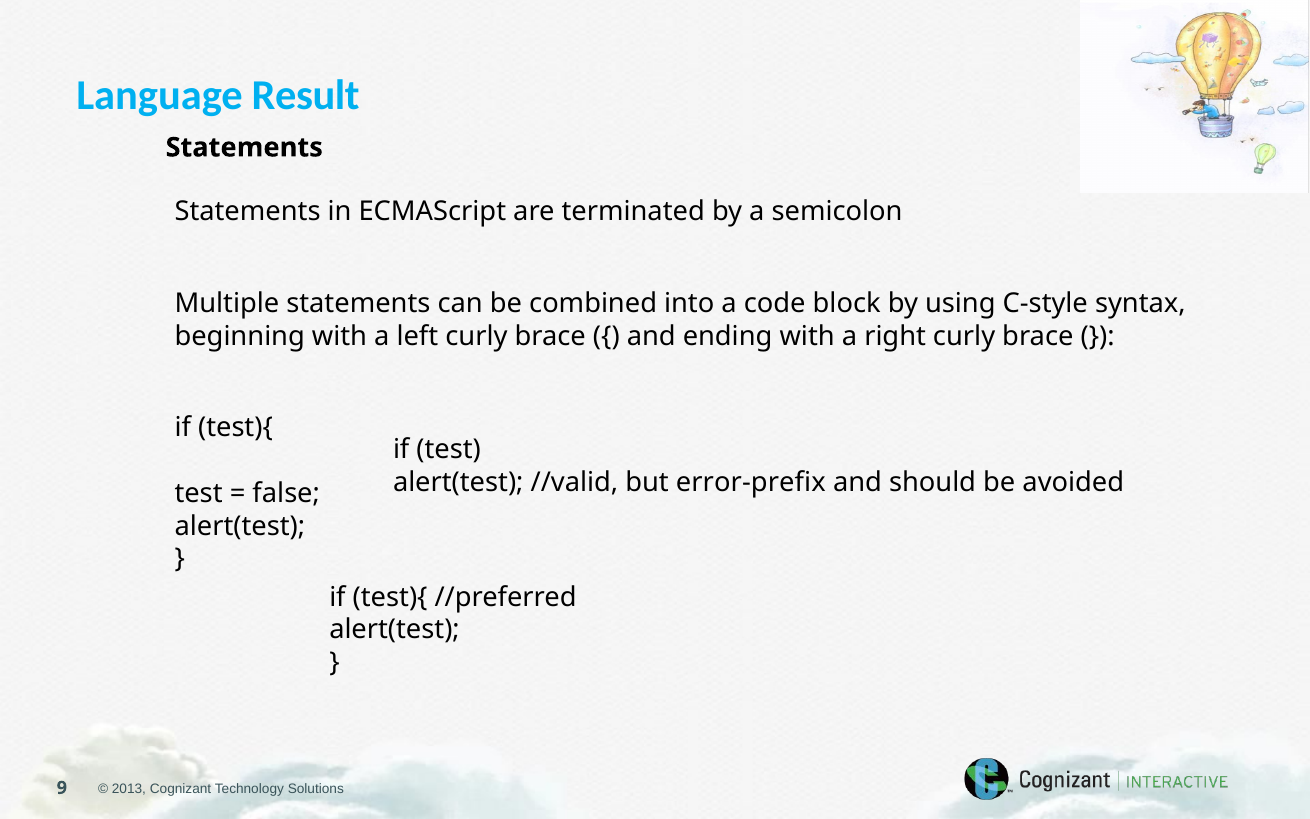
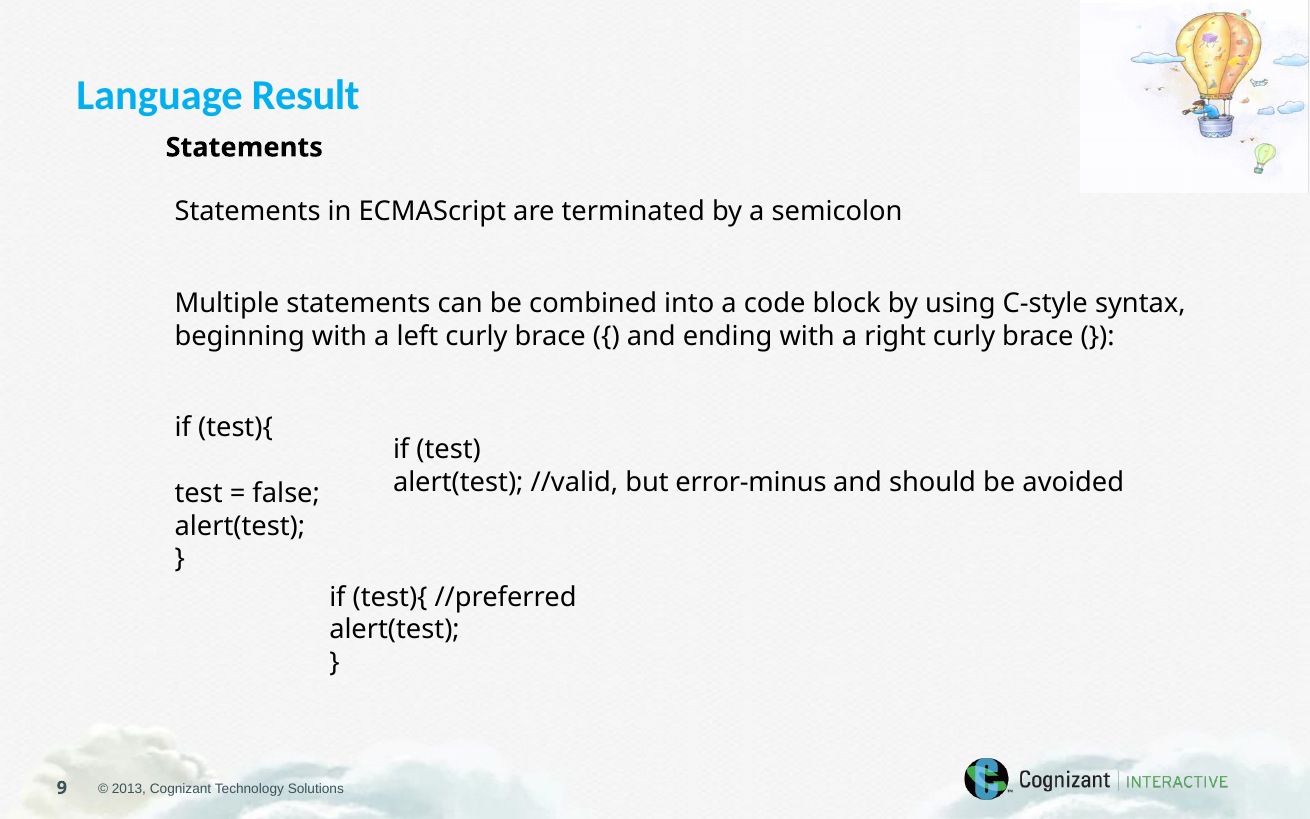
error-prefix: error-prefix -> error-minus
